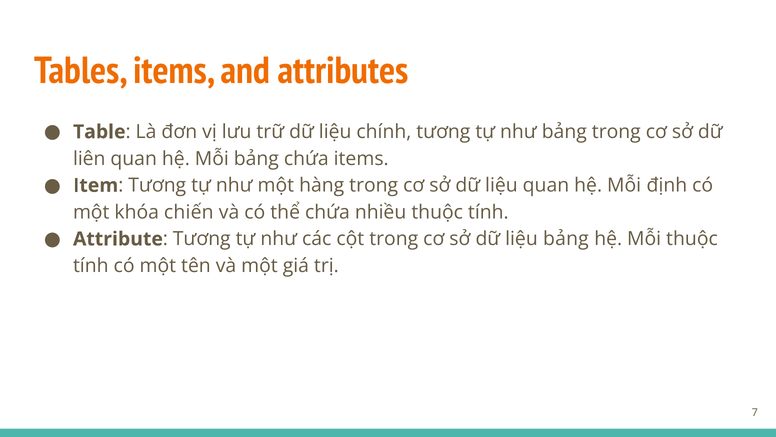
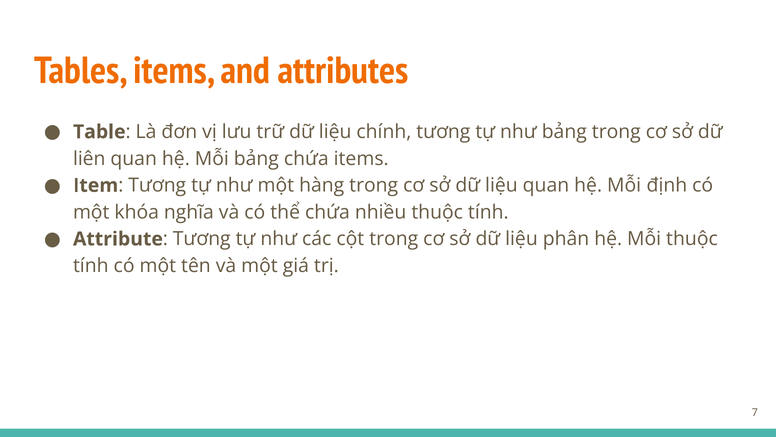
chiến: chiến -> nghĩa
liệu bảng: bảng -> phân
